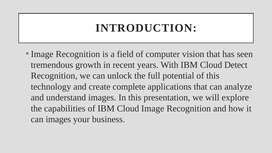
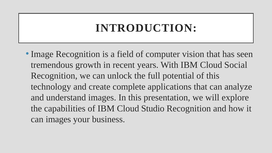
Detect: Detect -> Social
Cloud Image: Image -> Studio
